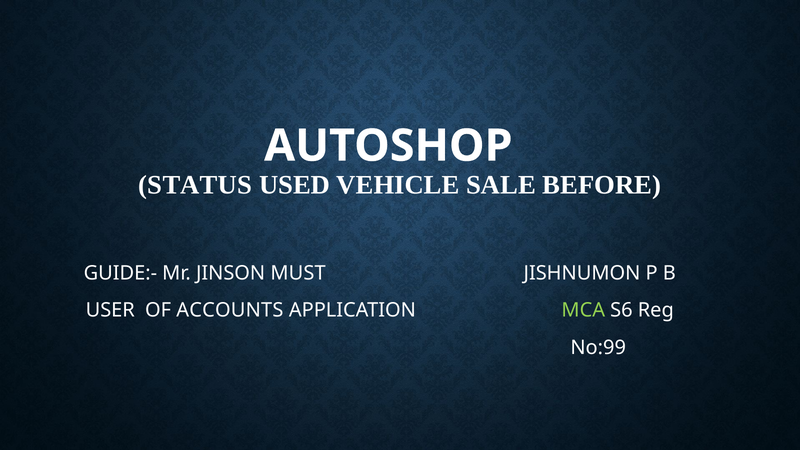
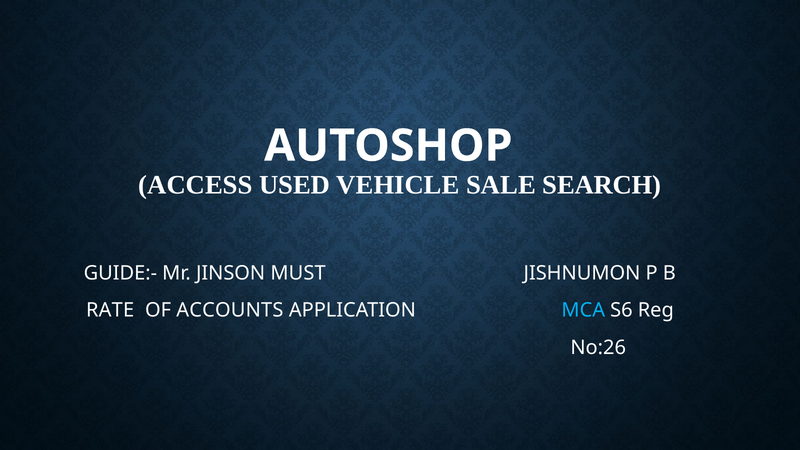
STATUS: STATUS -> ACCESS
BEFORE: BEFORE -> SEARCH
USER: USER -> RATE
MCA colour: light green -> light blue
No:99: No:99 -> No:26
